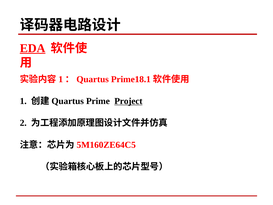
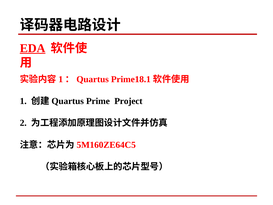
Project underline: present -> none
